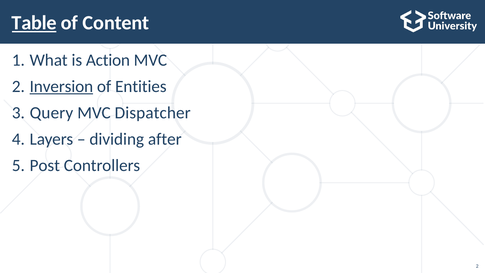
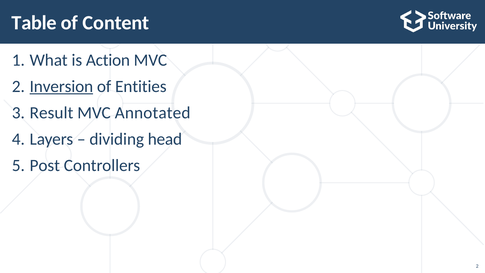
Table underline: present -> none
Query: Query -> Result
Dispatcher: Dispatcher -> Annotated
after: after -> head
